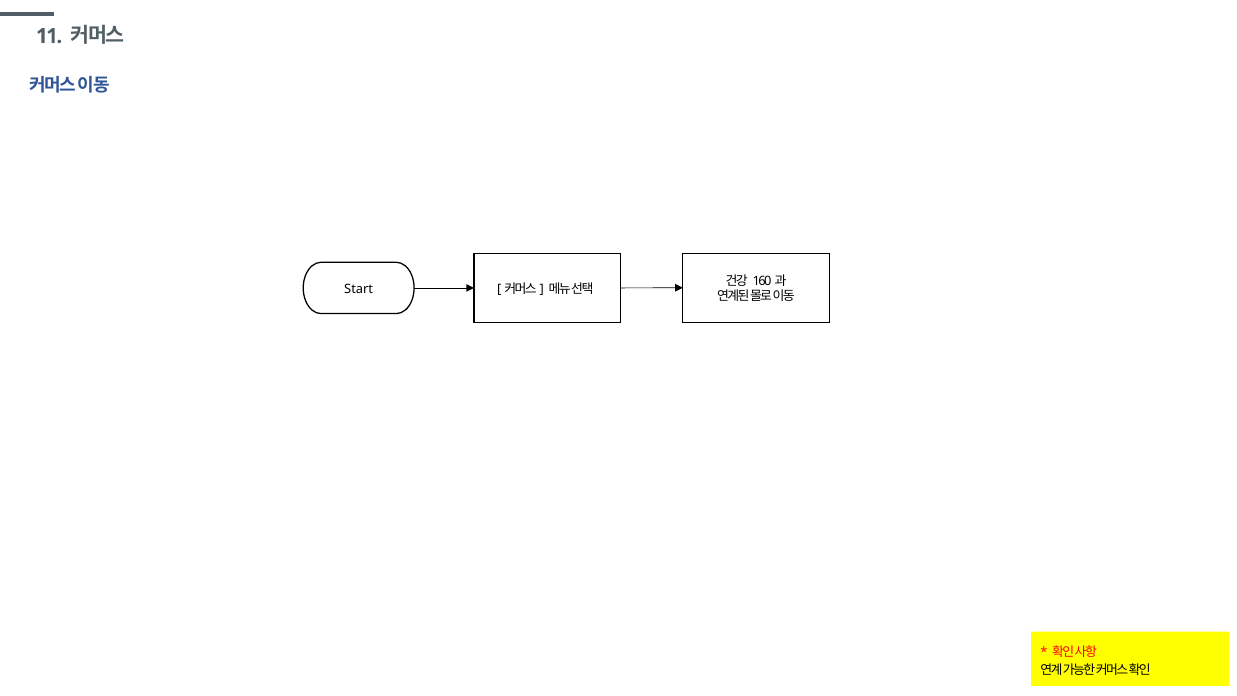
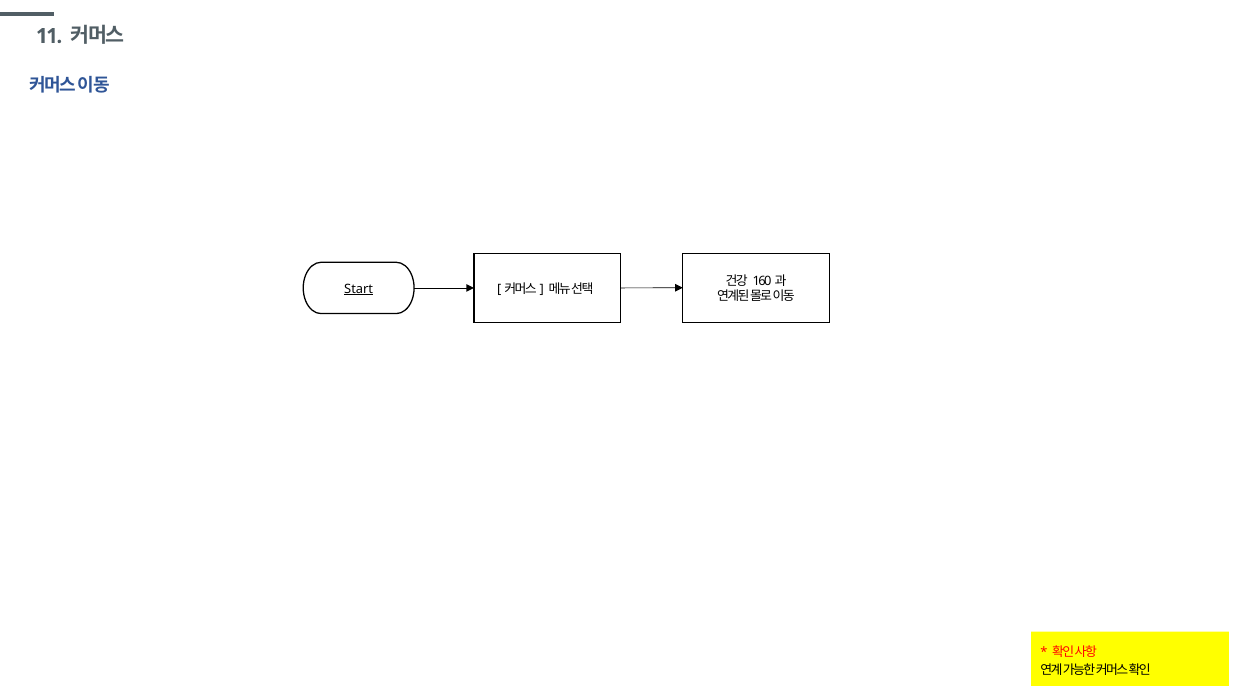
Start underline: none -> present
